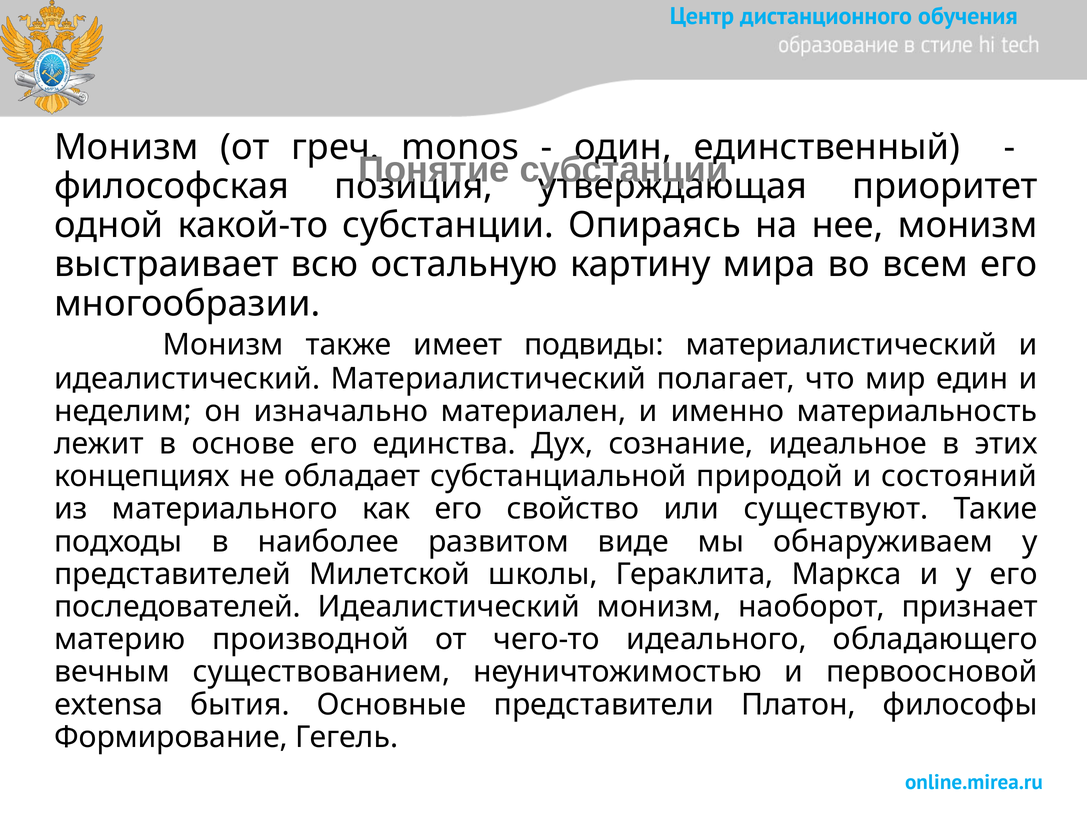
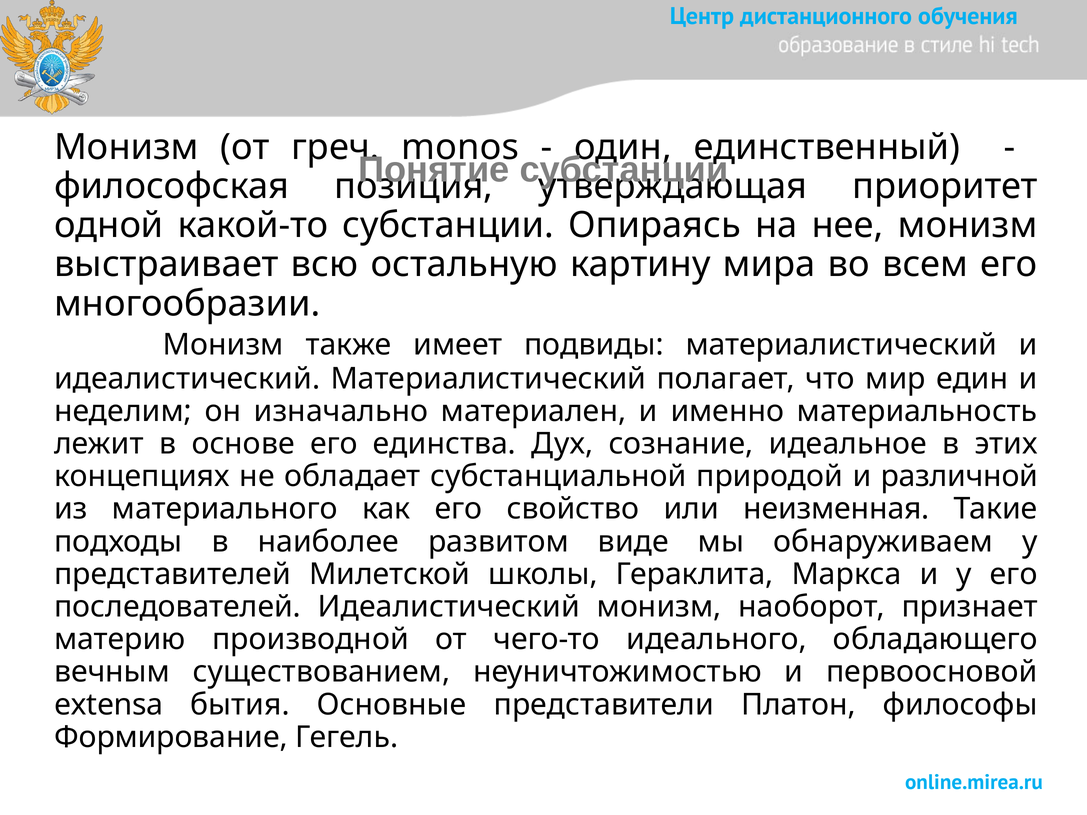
состояний: состояний -> различной
существуют: существуют -> неизменная
